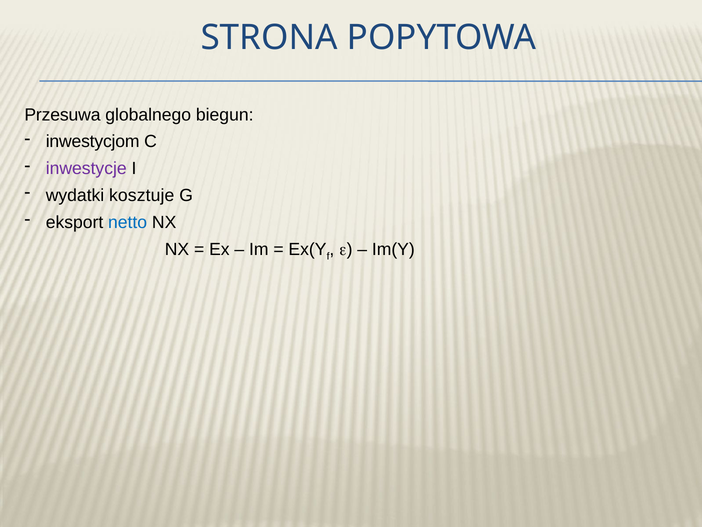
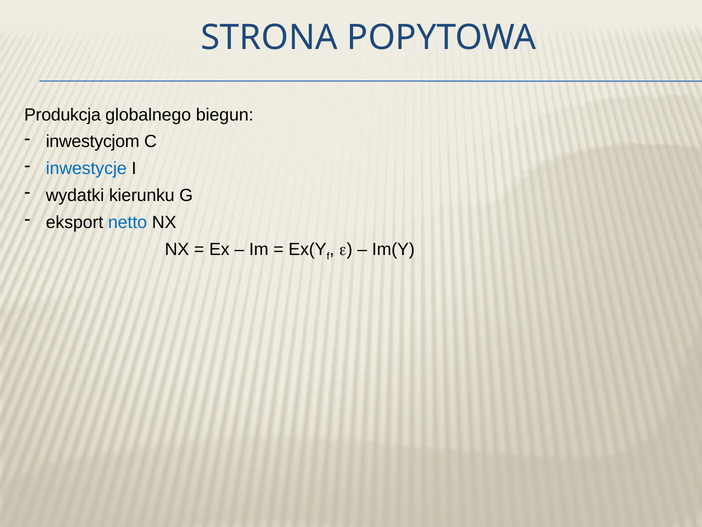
Przesuwa: Przesuwa -> Produkcja
inwestycje colour: purple -> blue
kosztuje: kosztuje -> kierunku
